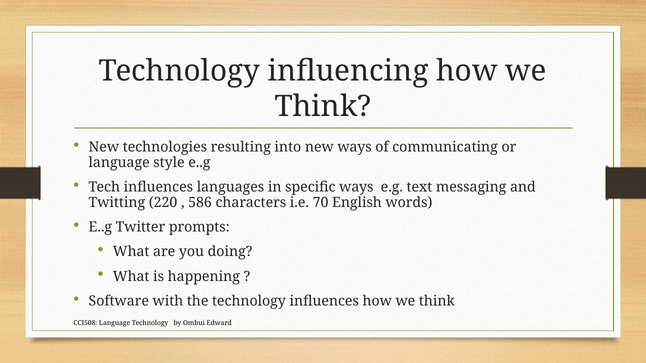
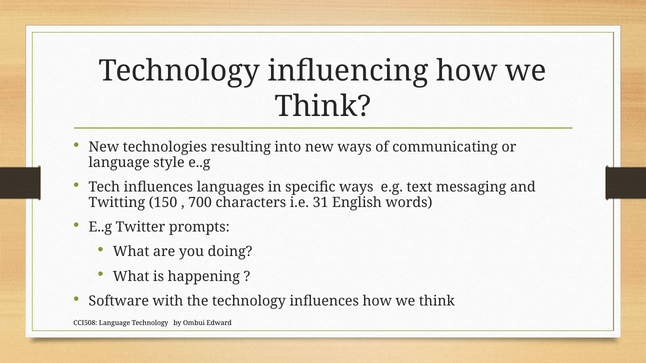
220: 220 -> 150
586: 586 -> 700
70: 70 -> 31
